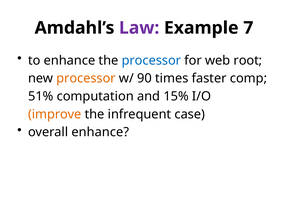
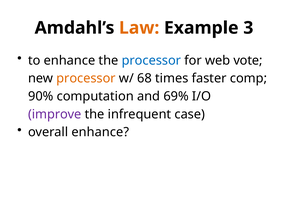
Law colour: purple -> orange
7: 7 -> 3
root: root -> vote
90: 90 -> 68
51%: 51% -> 90%
15%: 15% -> 69%
improve colour: orange -> purple
